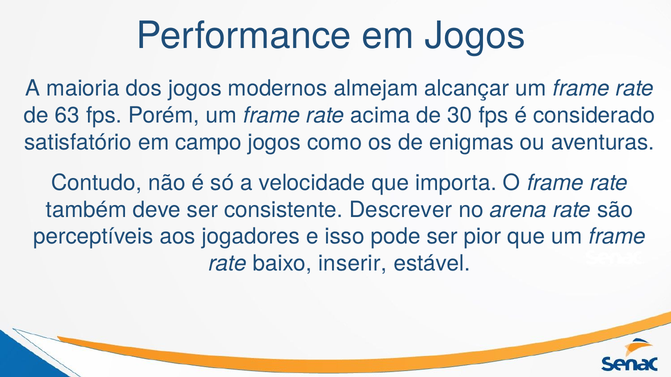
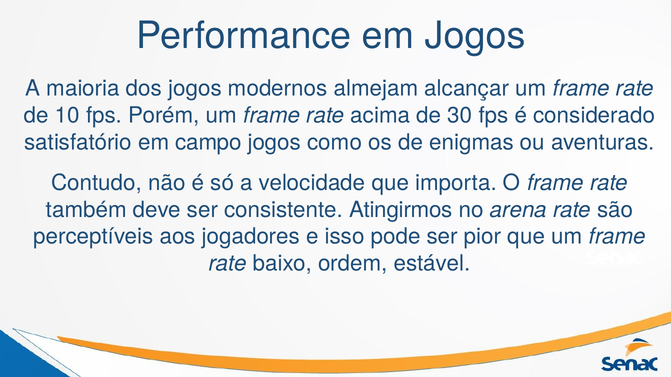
63: 63 -> 10
Descrever: Descrever -> Atingirmos
inserir: inserir -> ordem
